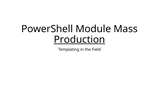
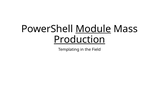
Module underline: none -> present
